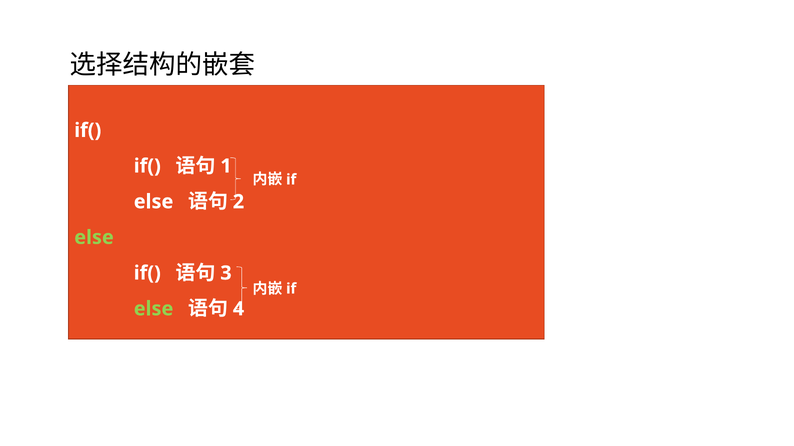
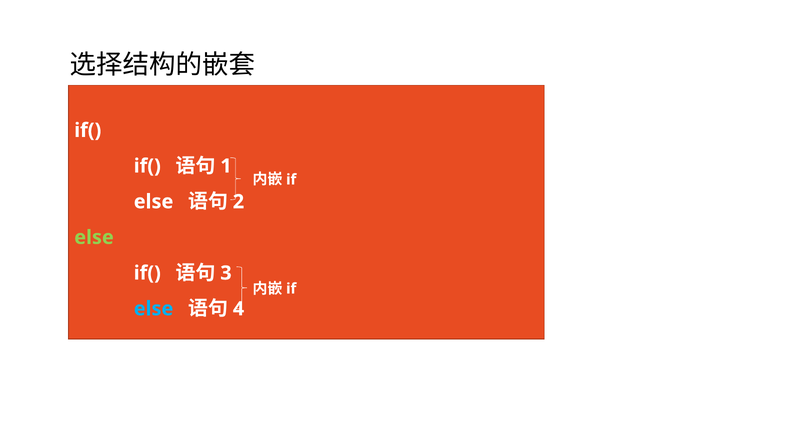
else at (154, 309) colour: light green -> light blue
